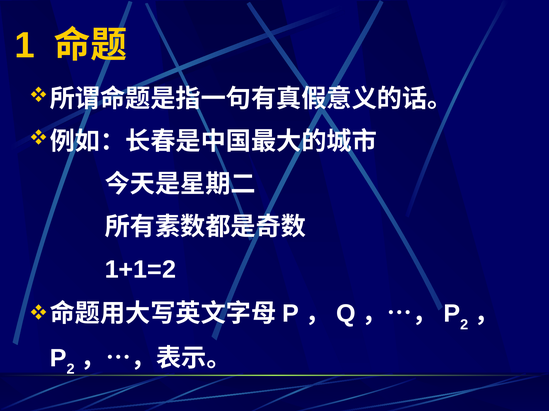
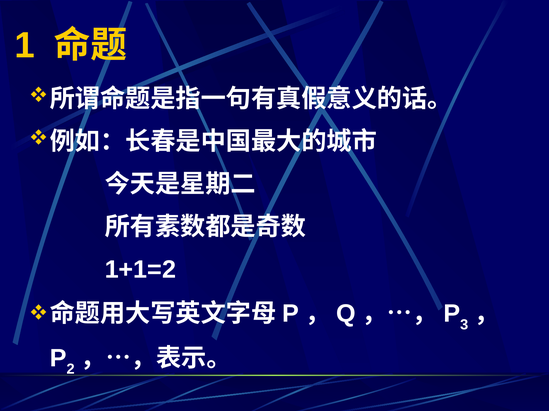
2 at (464, 325): 2 -> 3
